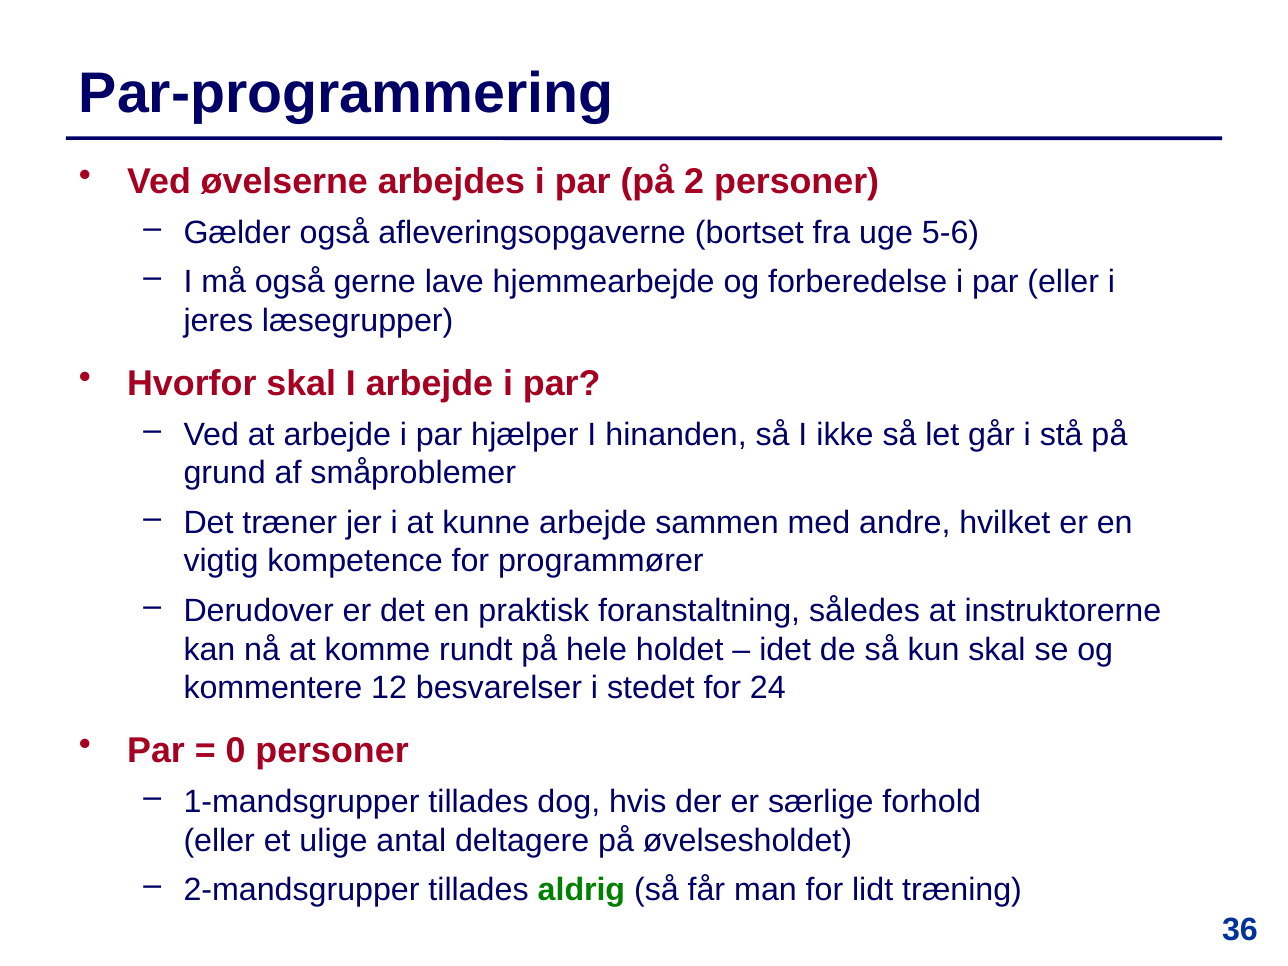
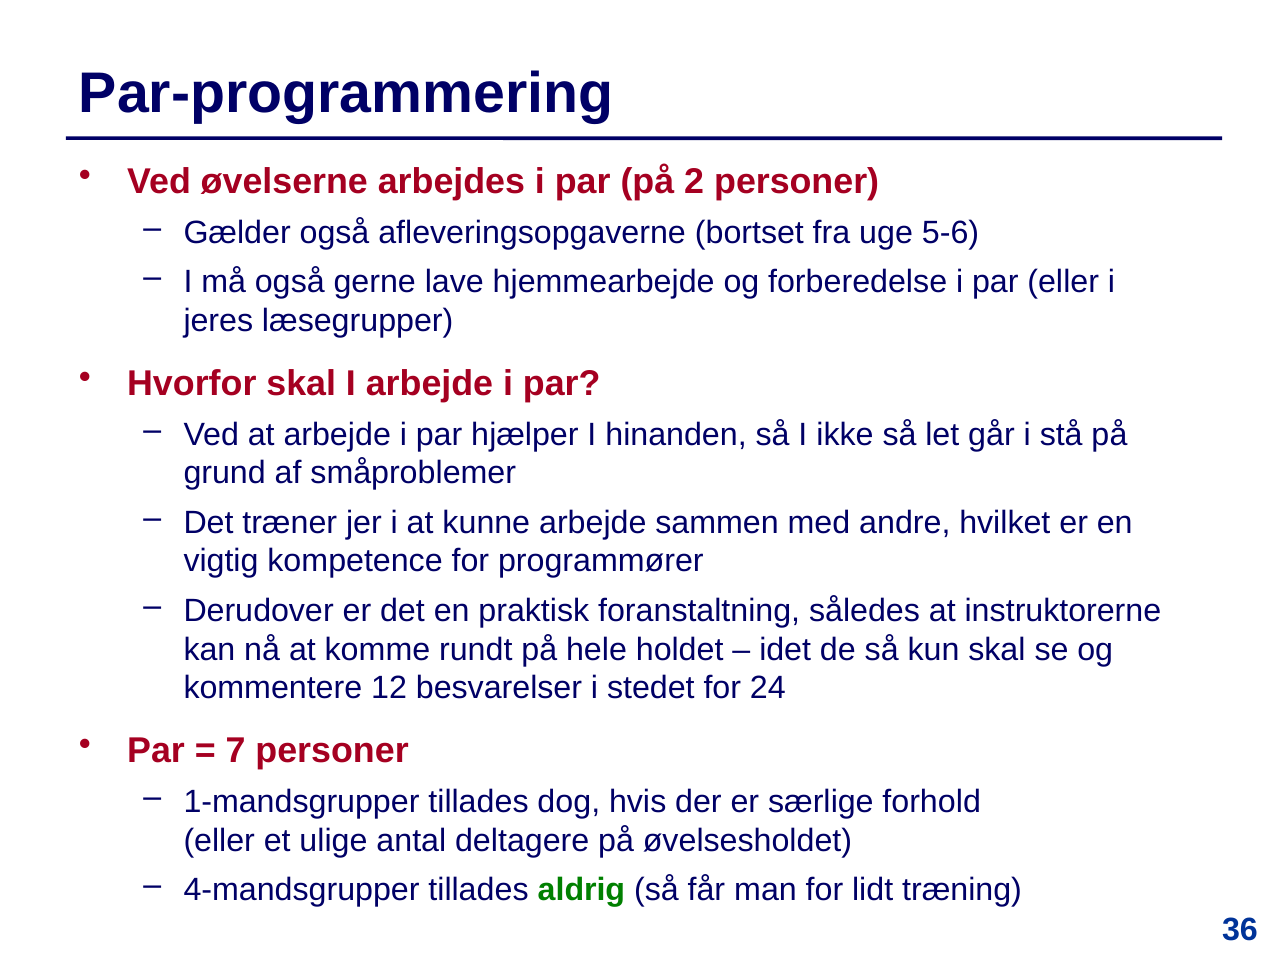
0: 0 -> 7
2-mandsgrupper: 2-mandsgrupper -> 4-mandsgrupper
